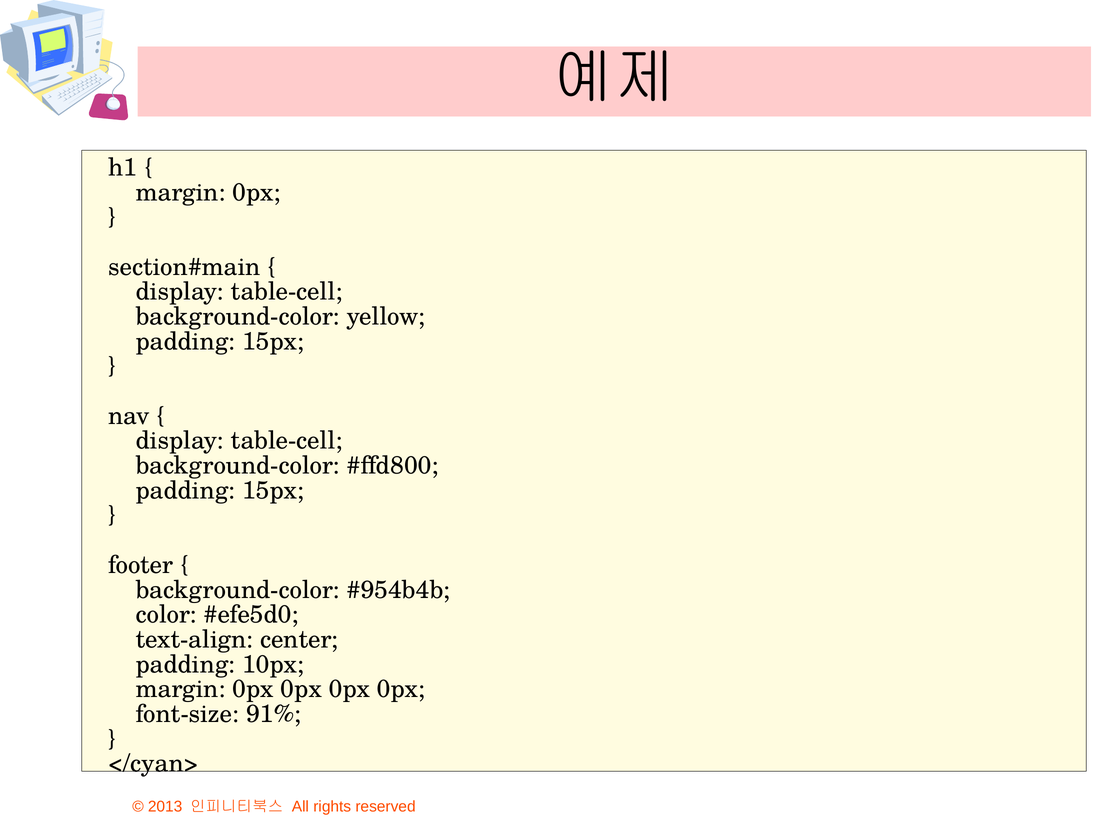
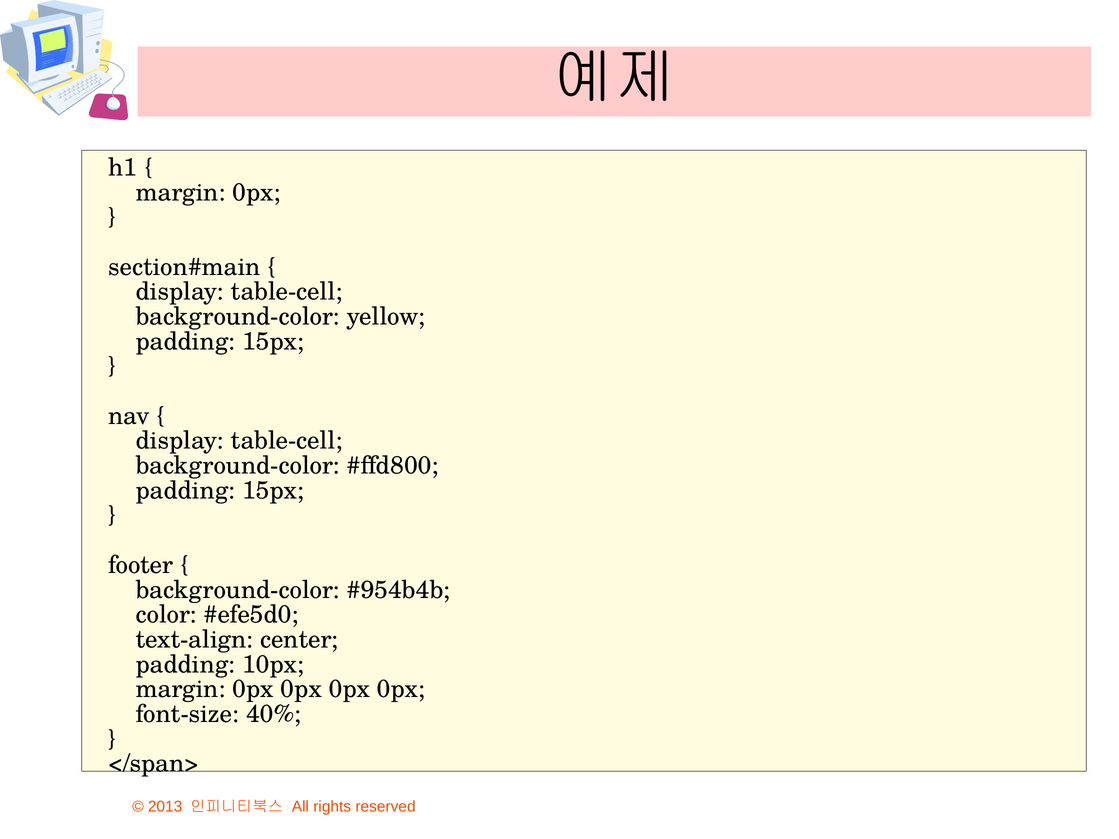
91%: 91% -> 40%
</cyan>: </cyan> -> </span>
